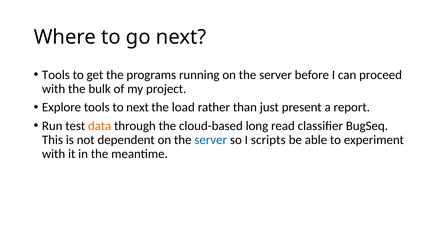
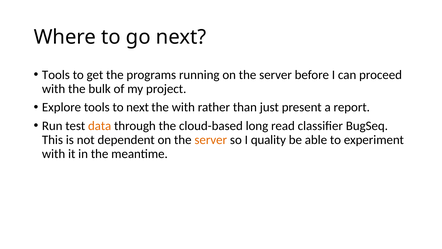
the load: load -> with
server at (211, 140) colour: blue -> orange
scripts: scripts -> quality
